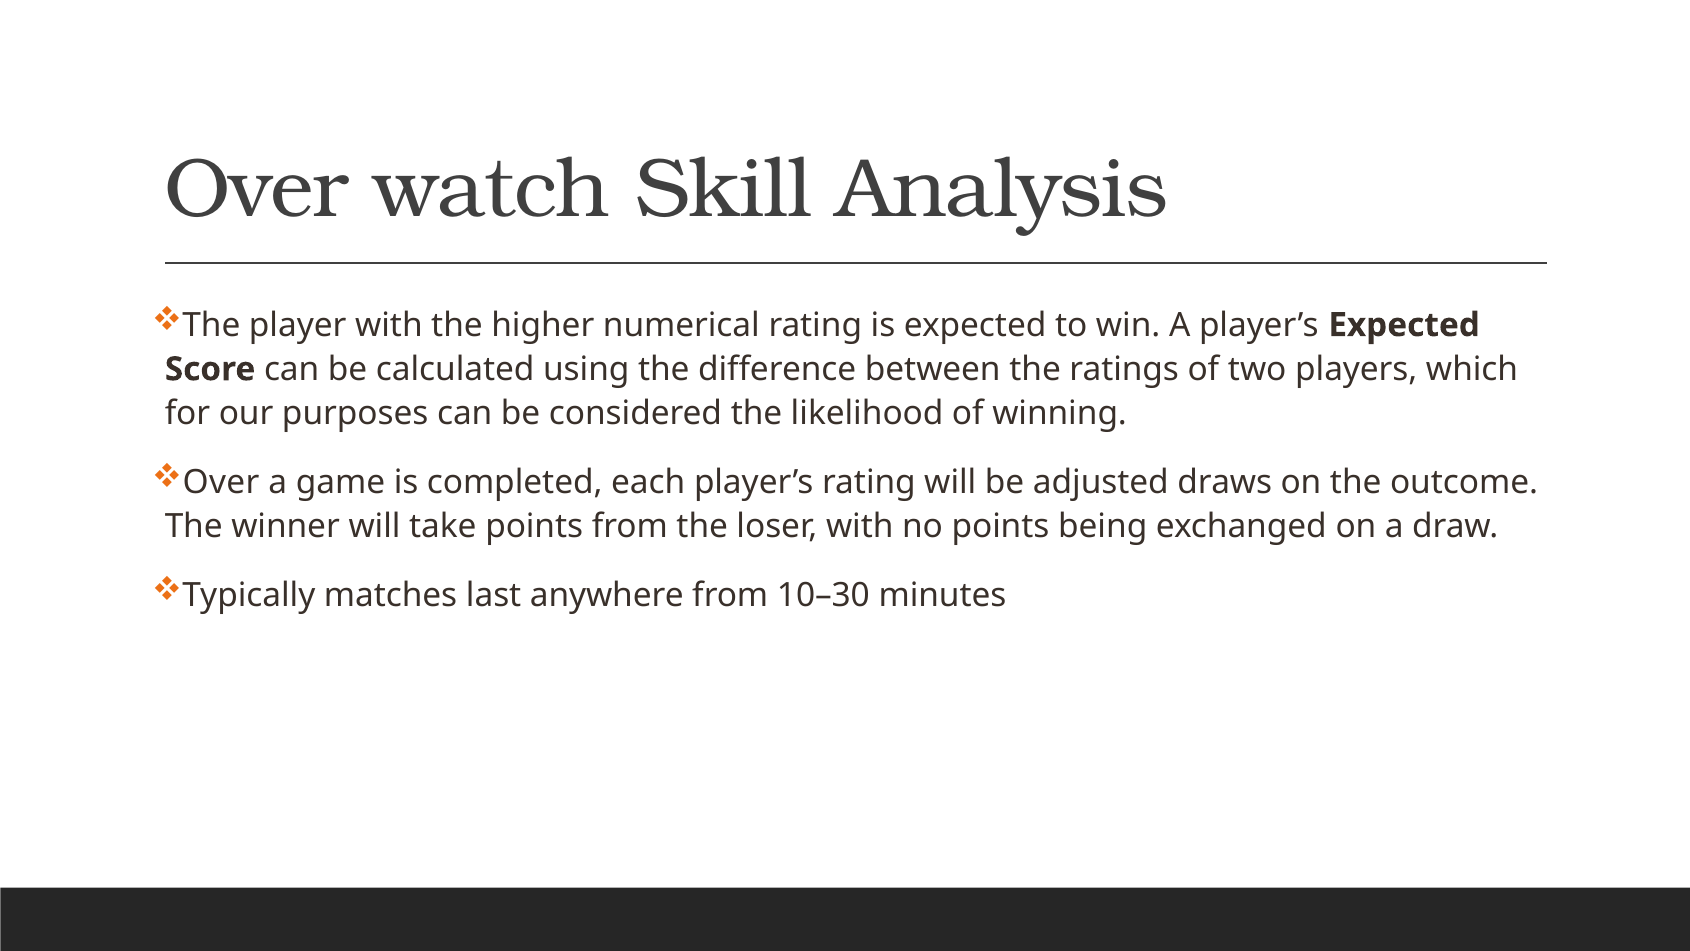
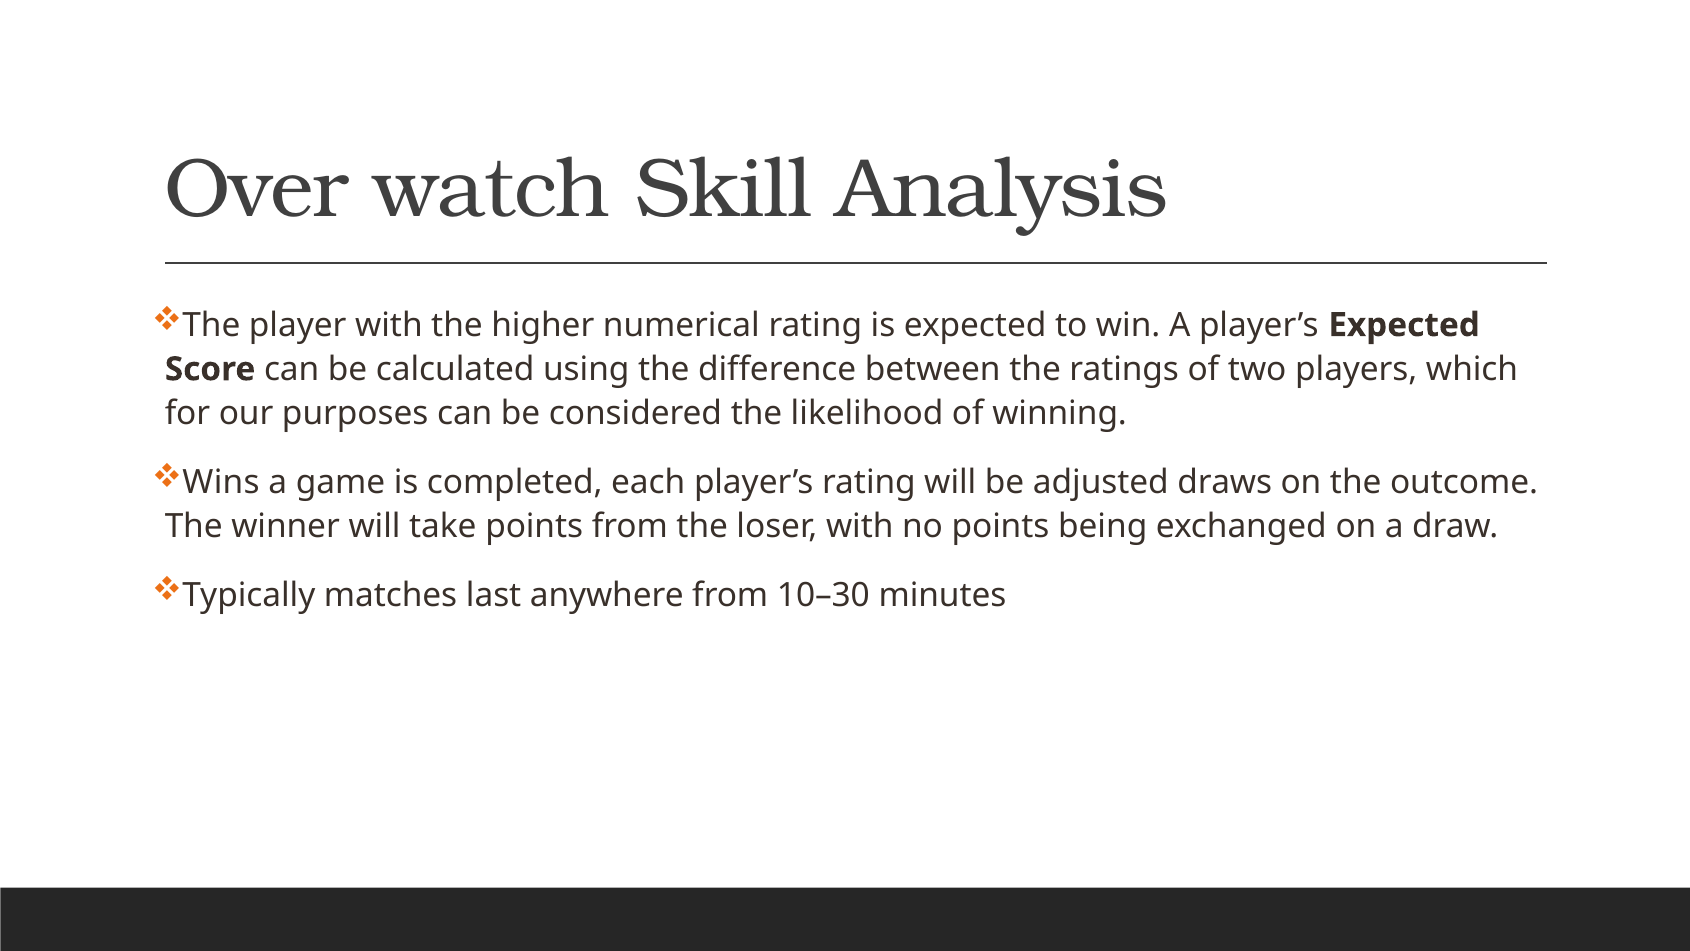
Over at (221, 482): Over -> Wins
